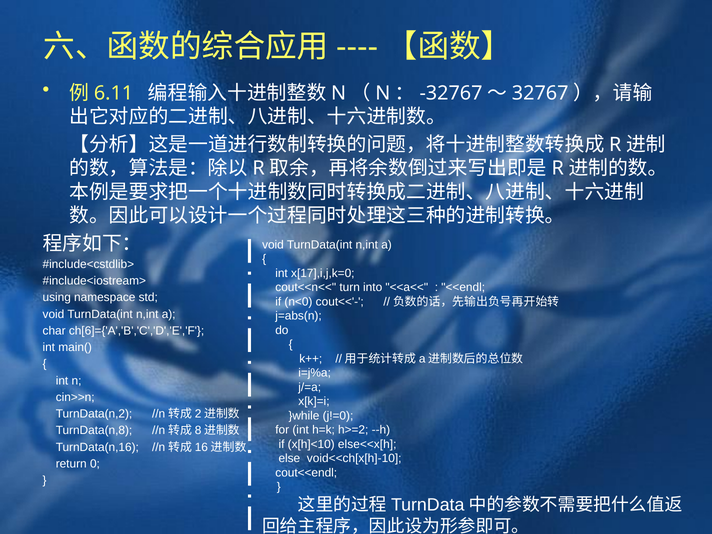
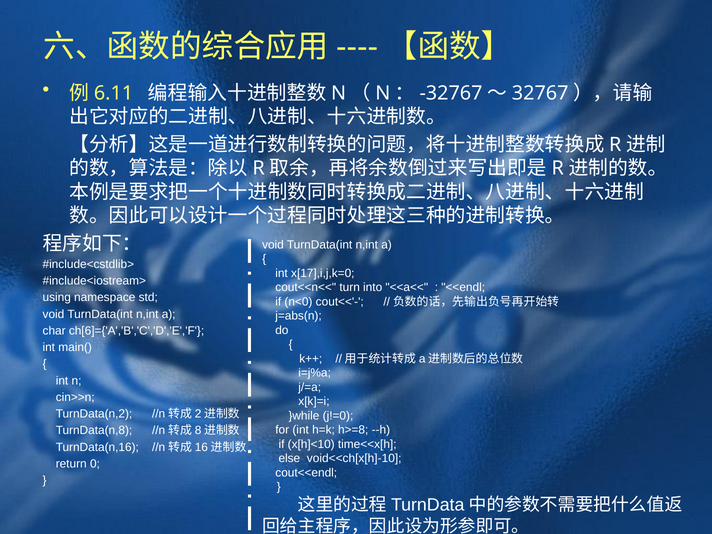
h>=2: h>=2 -> h>=8
else<<x[h: else<<x[h -> time<<x[h
